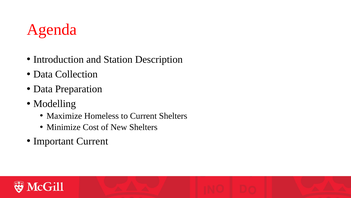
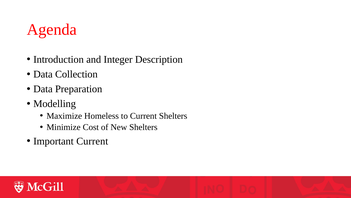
Station: Station -> Integer
